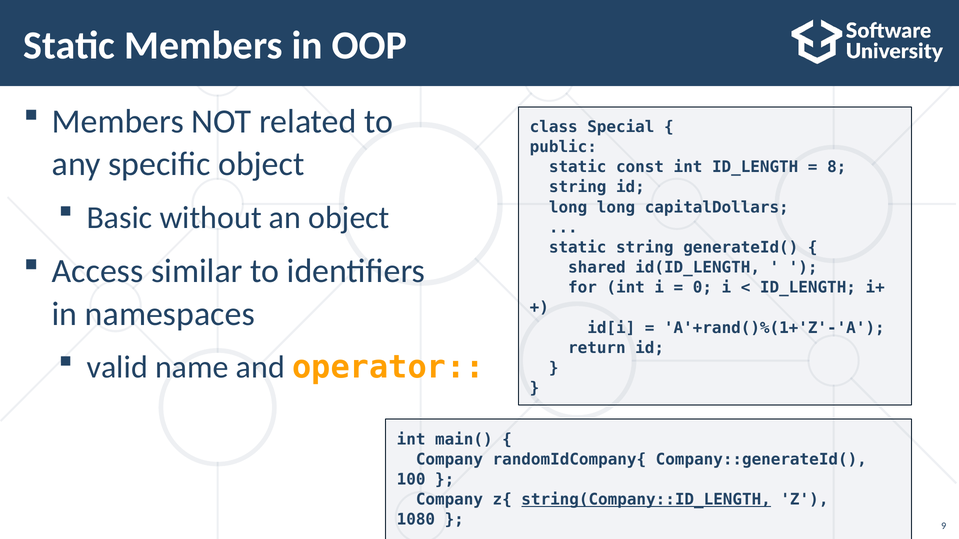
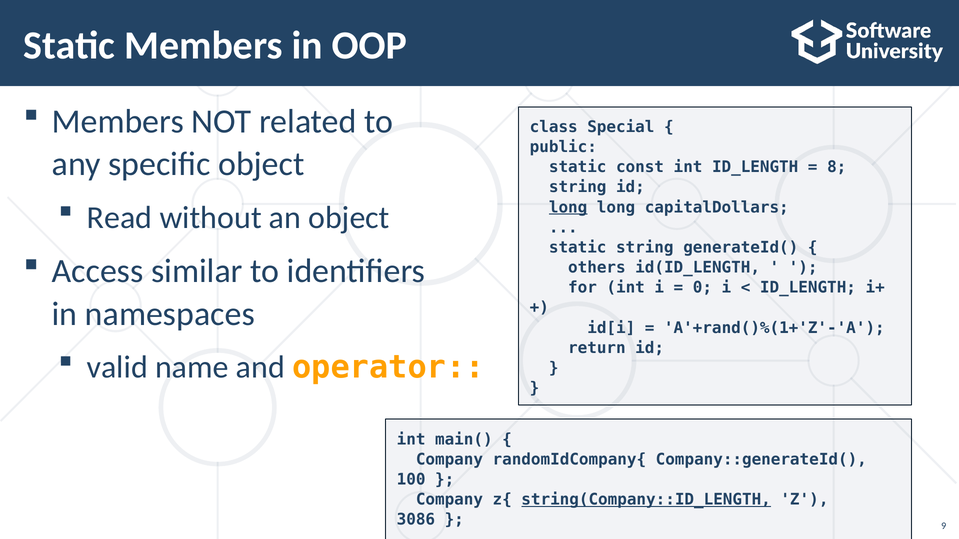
long at (568, 207) underline: none -> present
Basic: Basic -> Read
shared: shared -> others
1080: 1080 -> 3086
